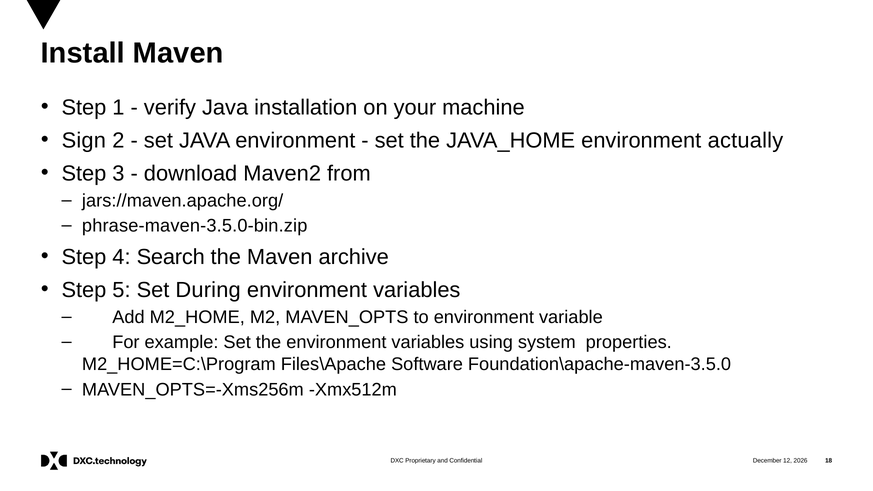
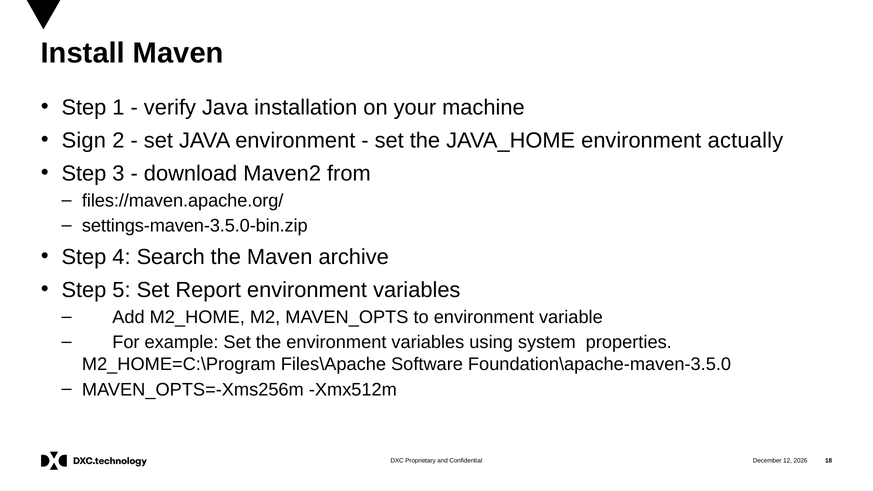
jars://maven.apache.org/: jars://maven.apache.org/ -> files://maven.apache.org/
phrase-maven-3.5.0-bin.zip: phrase-maven-3.5.0-bin.zip -> settings-maven-3.5.0-bin.zip
During: During -> Report
